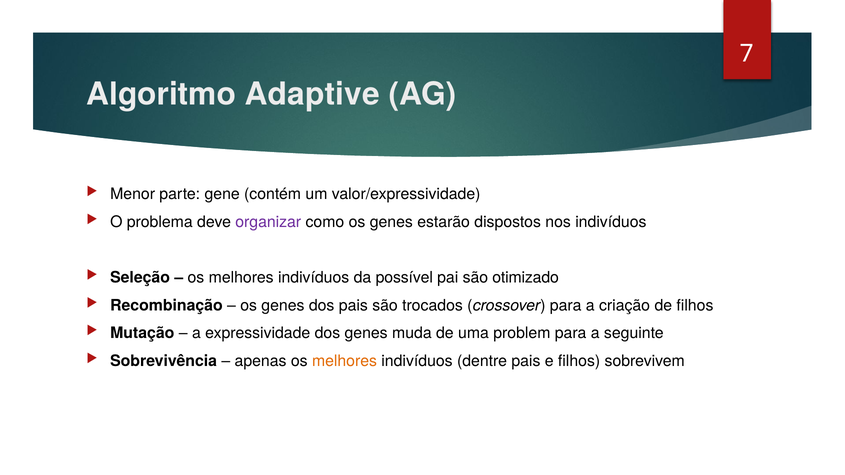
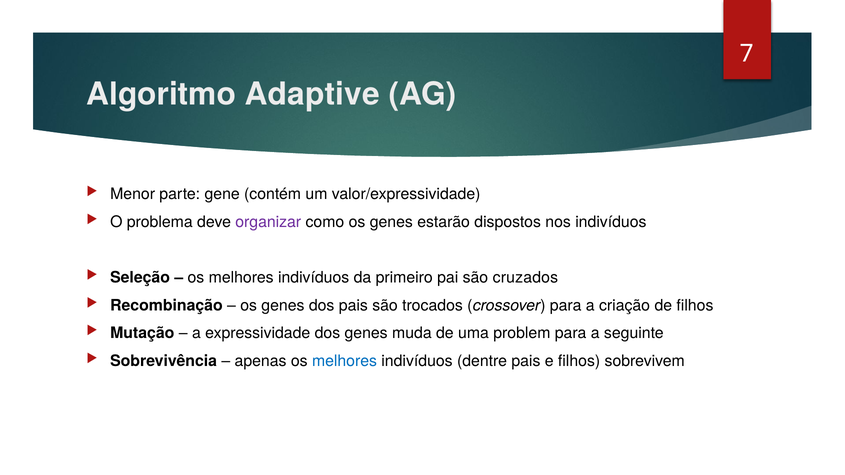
possível: possível -> primeiro
otimizado: otimizado -> cruzados
melhores at (344, 361) colour: orange -> blue
